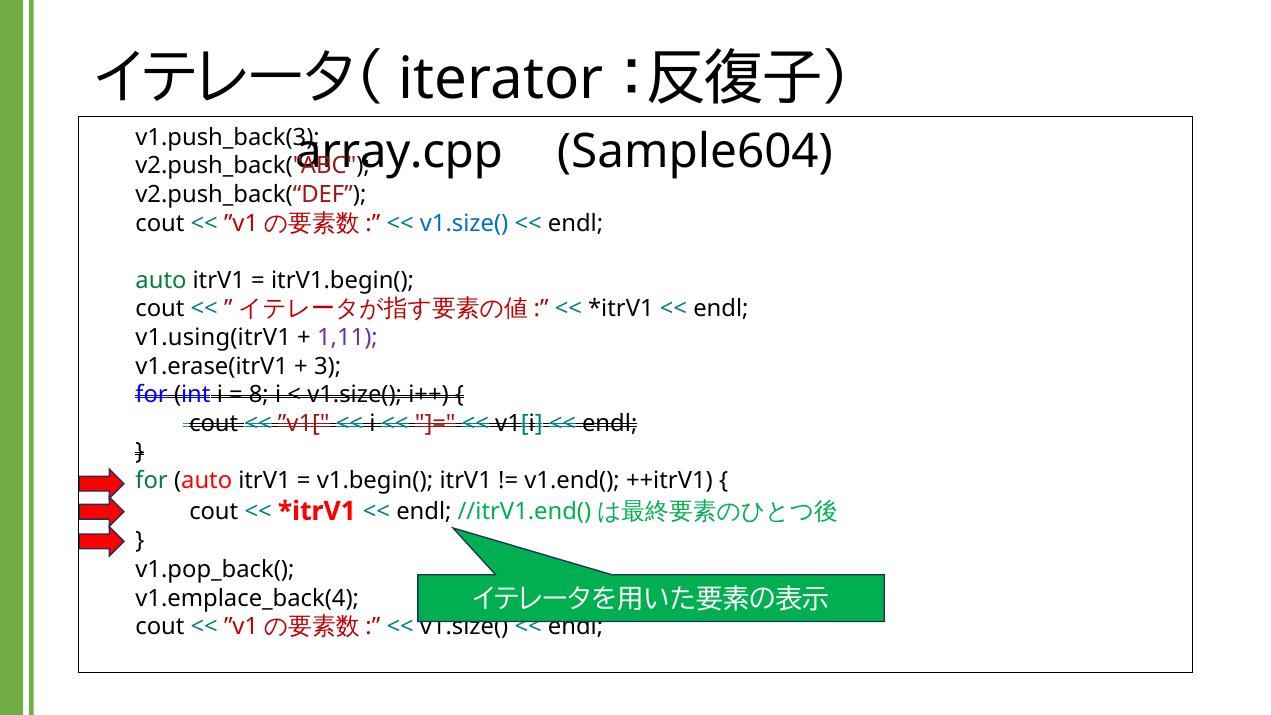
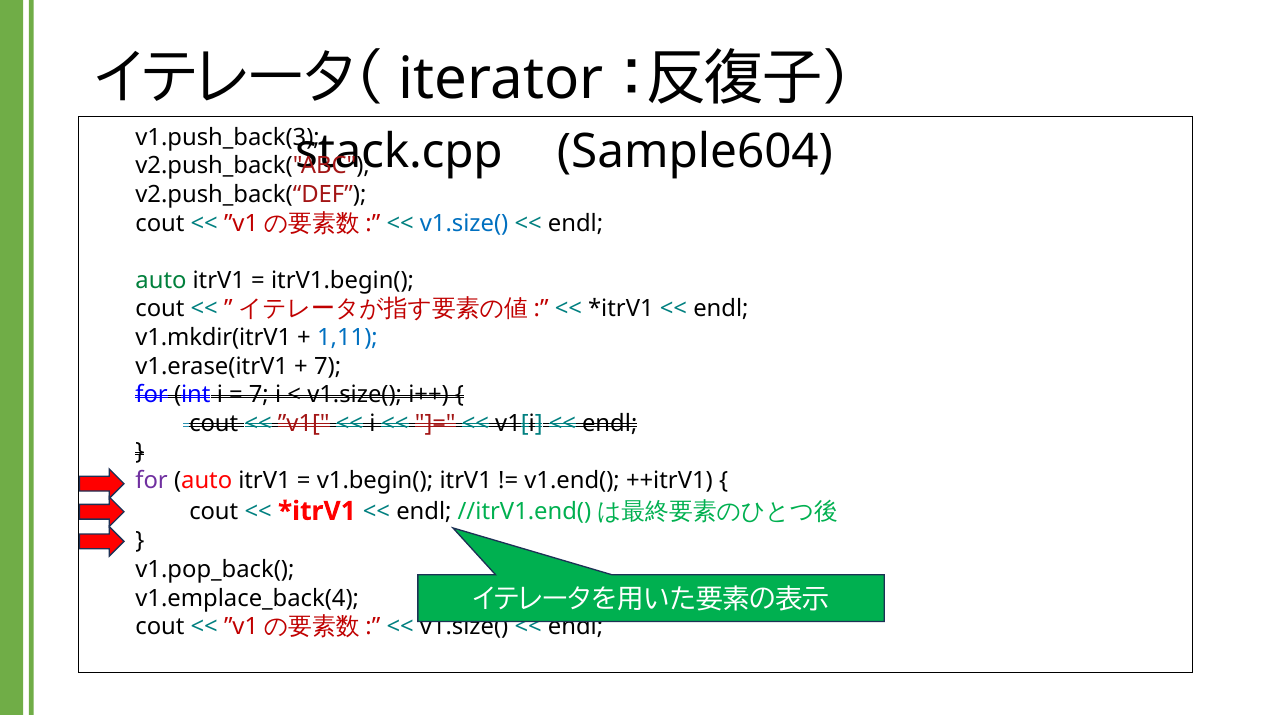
array.cpp: array.cpp -> stack.cpp
v1.using(itrV1: v1.using(itrV1 -> v1.mkdir(itrV1
1,11 colour: purple -> blue
3 at (328, 366): 3 -> 7
8 at (259, 395): 8 -> 7
for at (152, 481) colour: green -> purple
